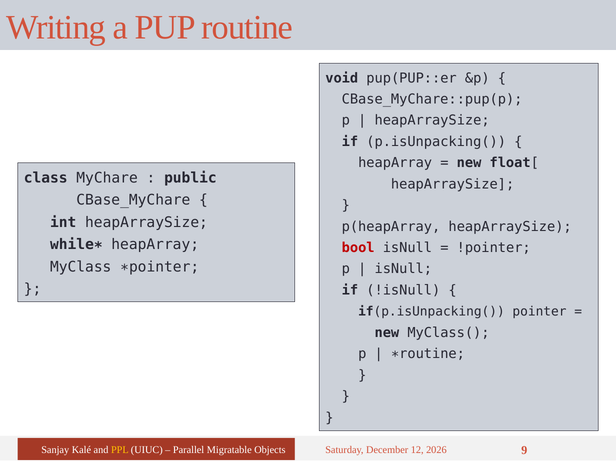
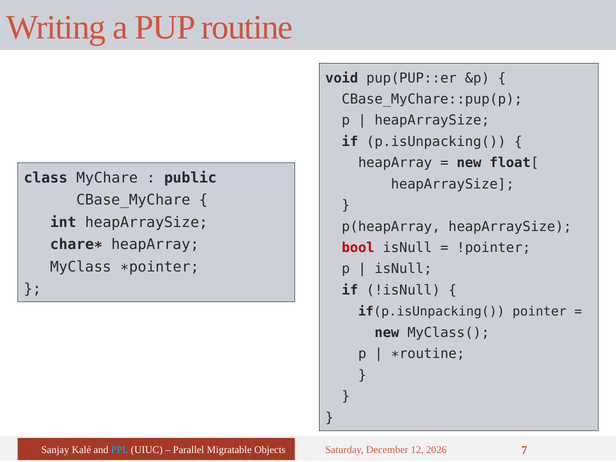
while∗: while∗ -> chare∗
PPL colour: yellow -> light blue
9: 9 -> 7
